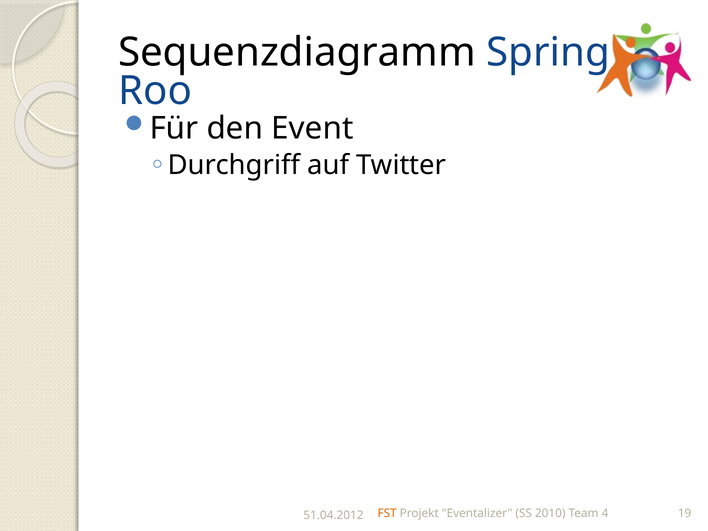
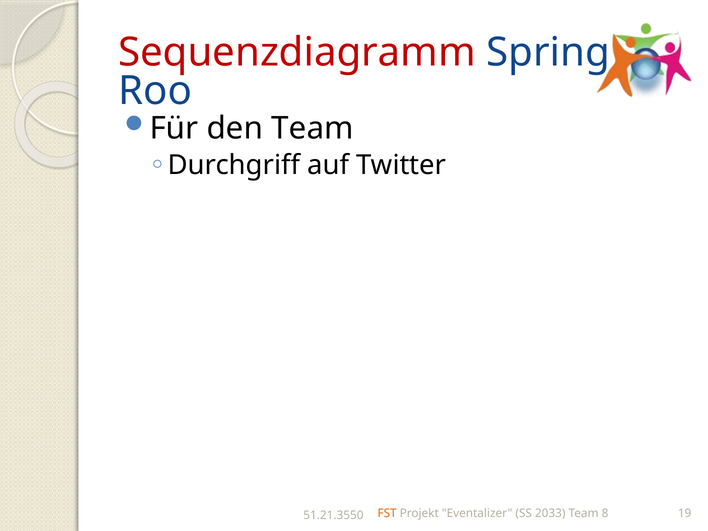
Sequenzdiagramm colour: black -> red
den Event: Event -> Team
2010: 2010 -> 2033
4: 4 -> 8
51.04.2012: 51.04.2012 -> 51.21.3550
